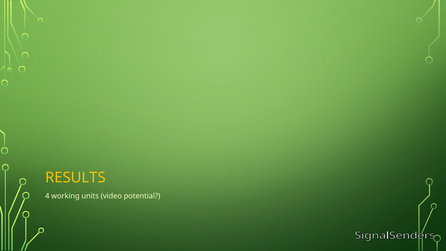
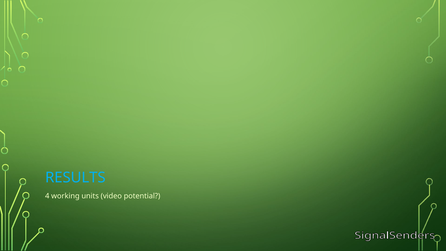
RESULTS colour: yellow -> light blue
